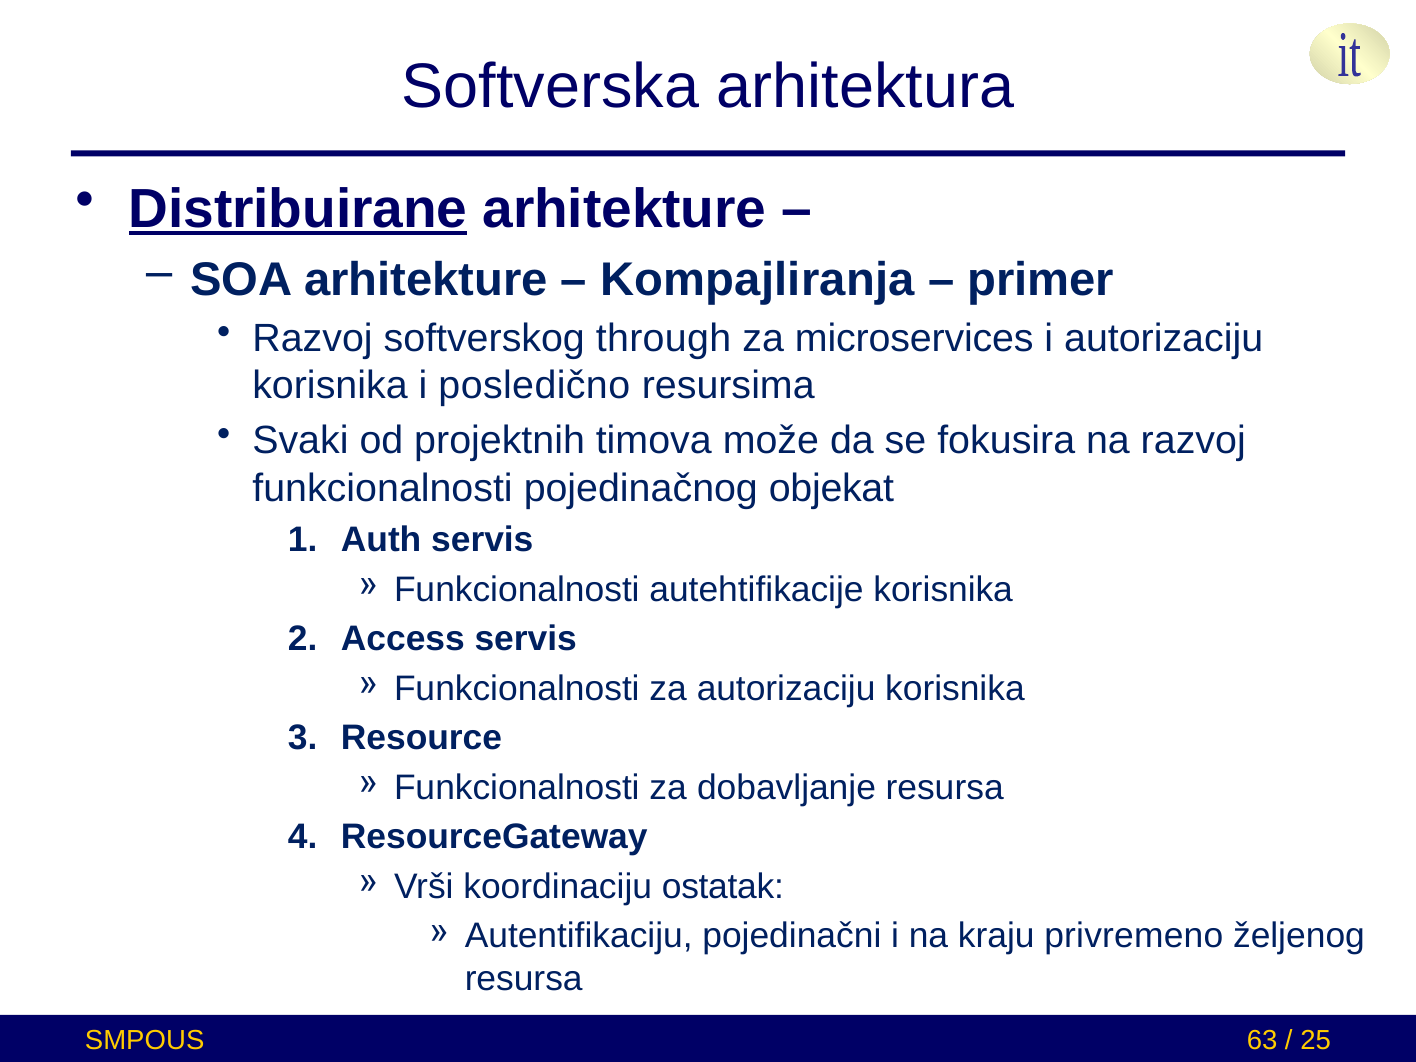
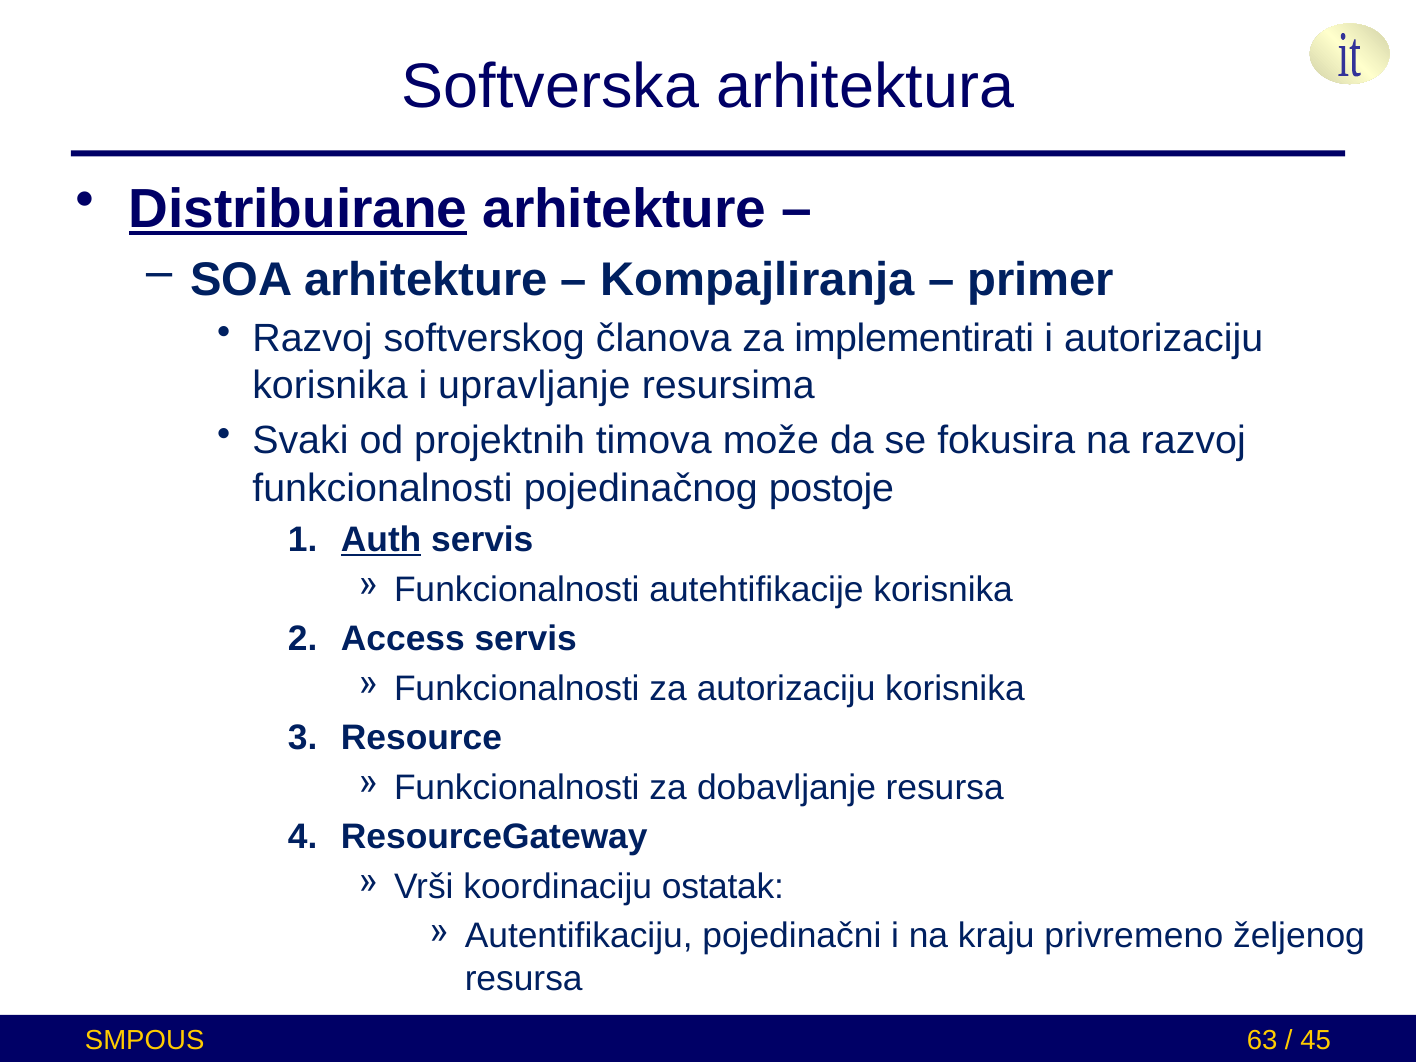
through: through -> članova
microservices: microservices -> implementirati
posledično: posledično -> upravljanje
objekat: objekat -> postoje
Auth underline: none -> present
25: 25 -> 45
